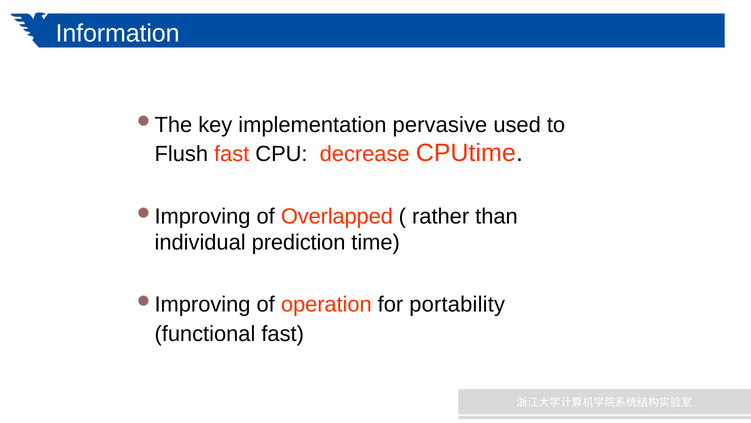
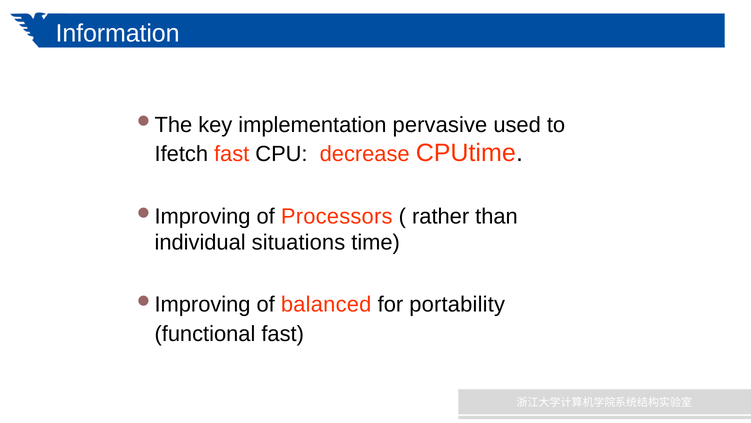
Flush: Flush -> Ifetch
Overlapped: Overlapped -> Processors
prediction: prediction -> situations
operation: operation -> balanced
